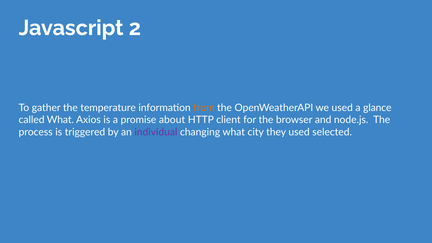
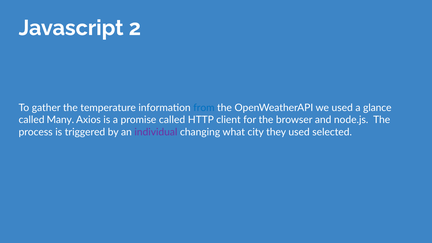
from colour: orange -> blue
called What: What -> Many
promise about: about -> called
